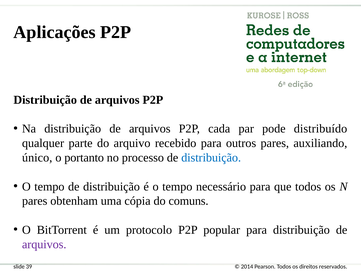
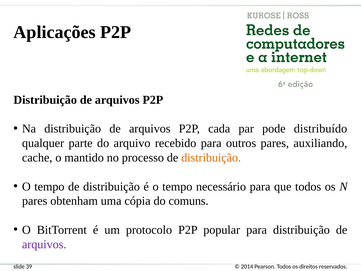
único: único -> cache
portanto: portanto -> mantido
distribuição at (211, 157) colour: blue -> orange
